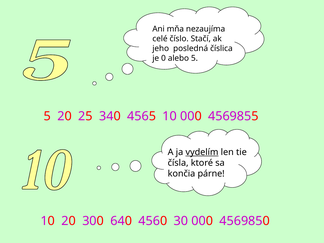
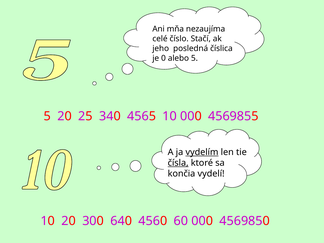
čísla underline: none -> present
párne: párne -> vydelí
30: 30 -> 60
